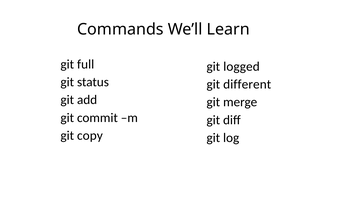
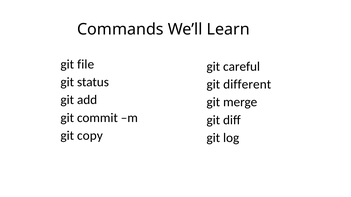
full: full -> file
logged: logged -> careful
